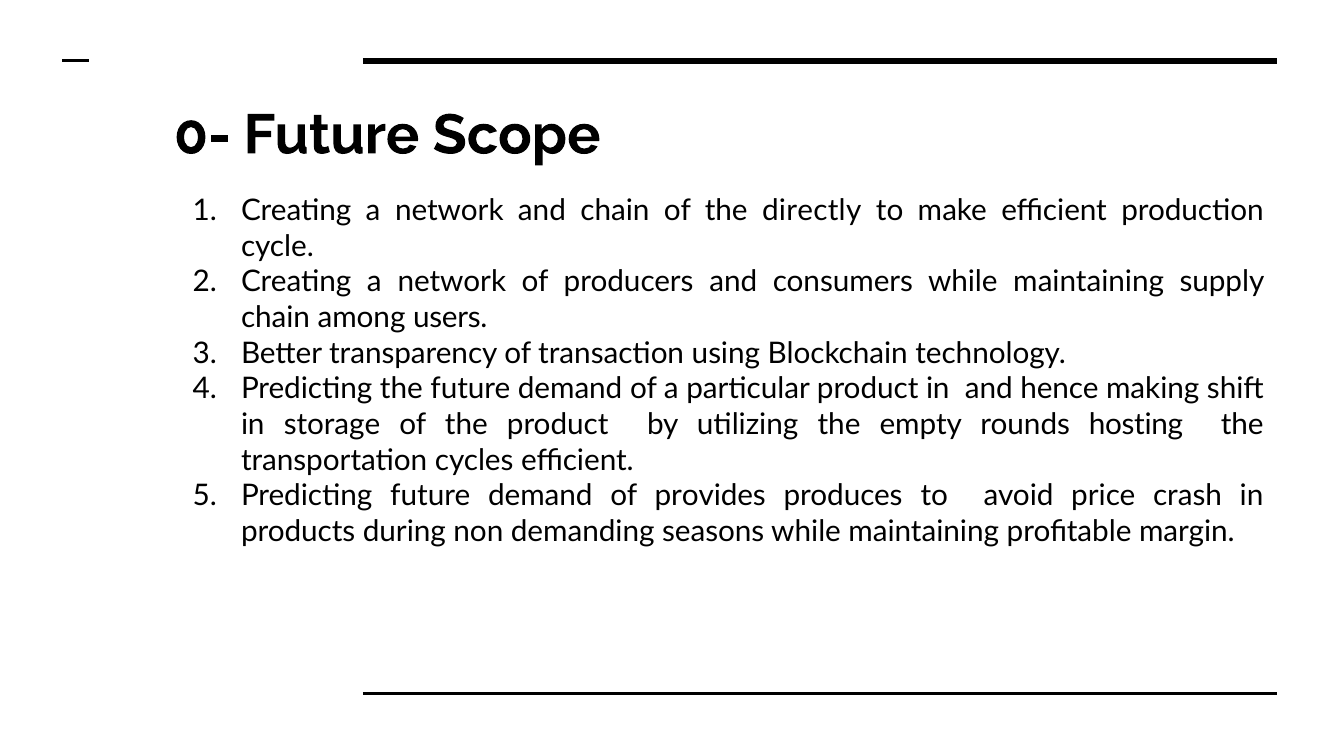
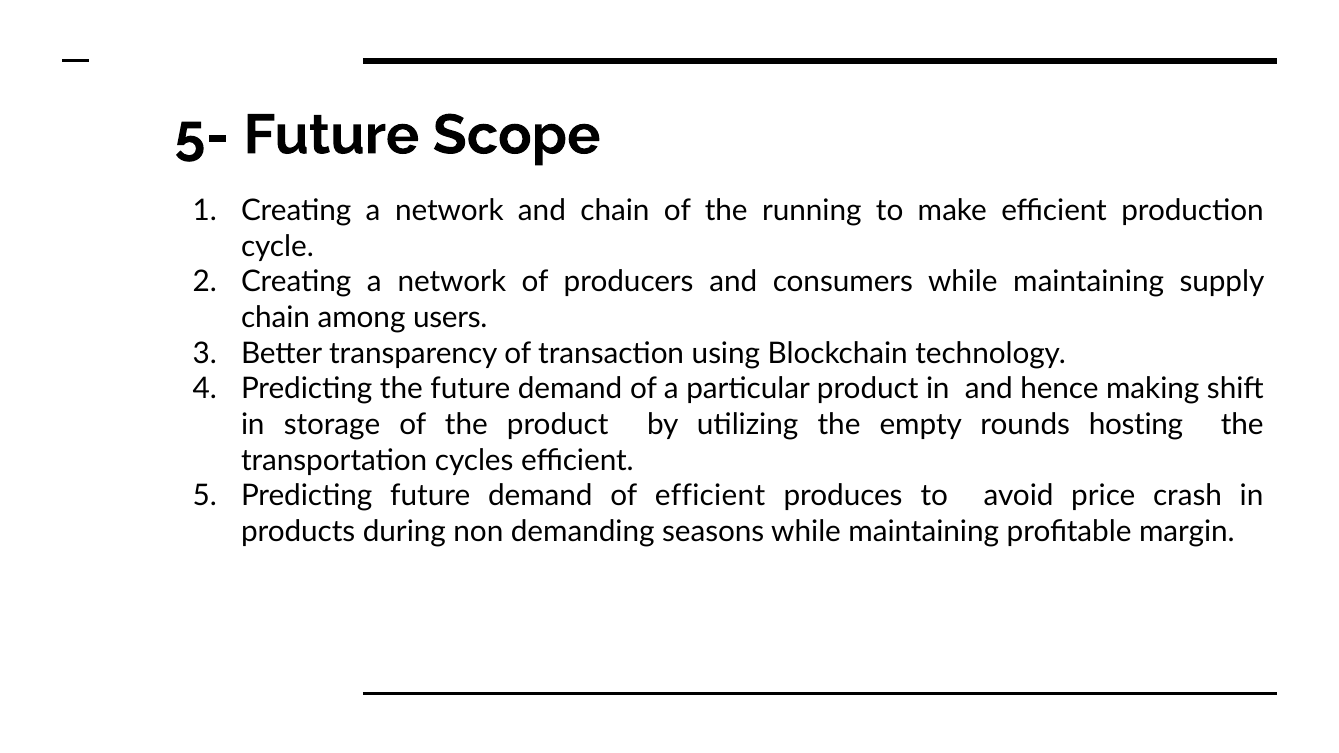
0-: 0- -> 5-
directly: directly -> running
of provides: provides -> efficient
